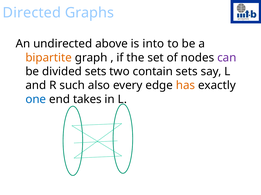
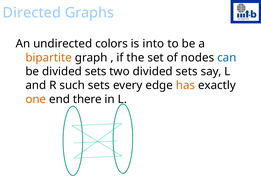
above: above -> colors
can colour: purple -> blue
two contain: contain -> divided
such also: also -> sets
one colour: blue -> orange
takes: takes -> there
